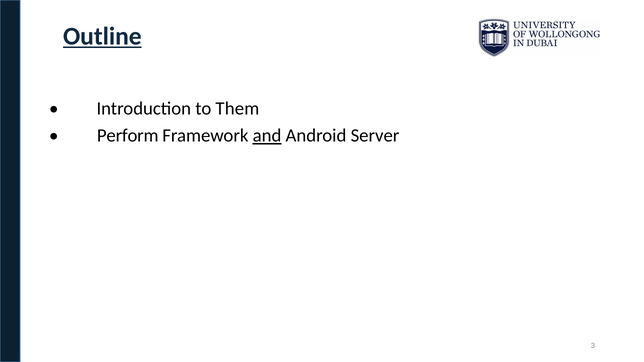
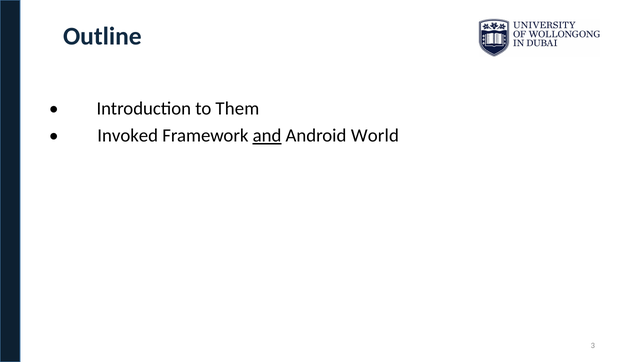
Outline underline: present -> none
Perform: Perform -> Invoked
Server: Server -> World
